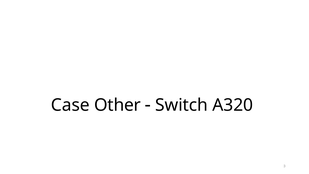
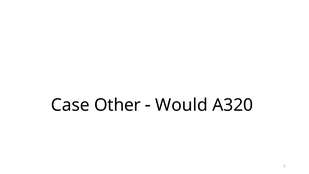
Switch: Switch -> Would
